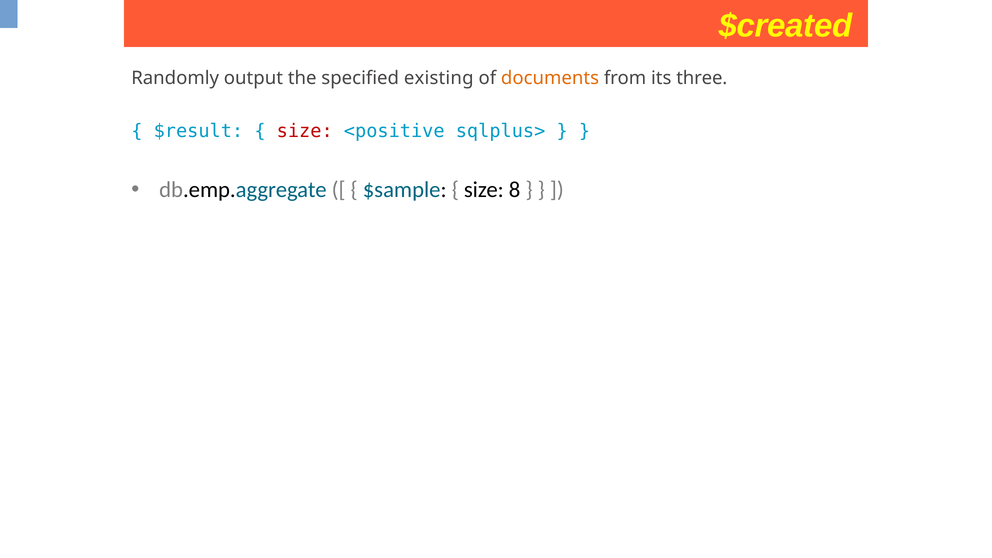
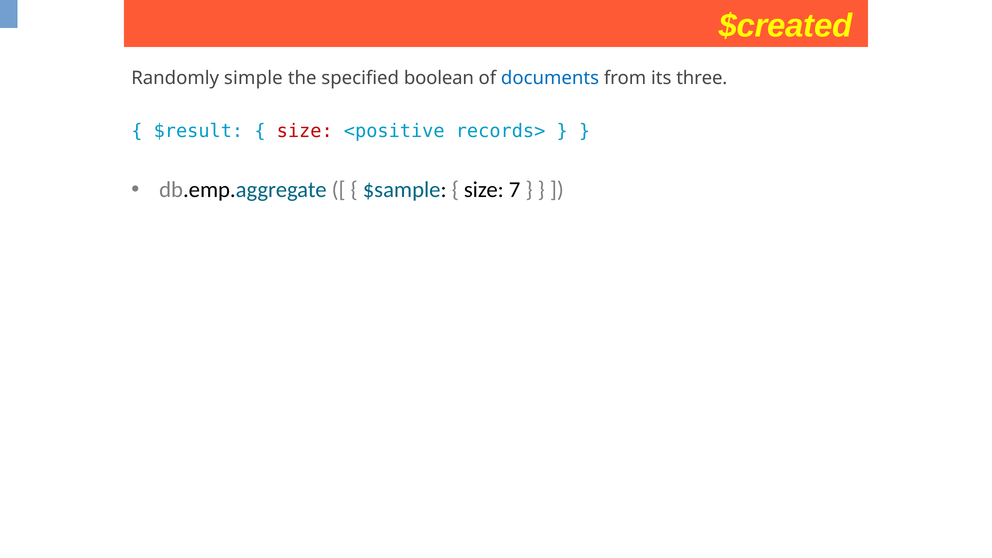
output: output -> simple
existing: existing -> boolean
documents colour: orange -> blue
sqlplus>: sqlplus> -> records>
8: 8 -> 7
